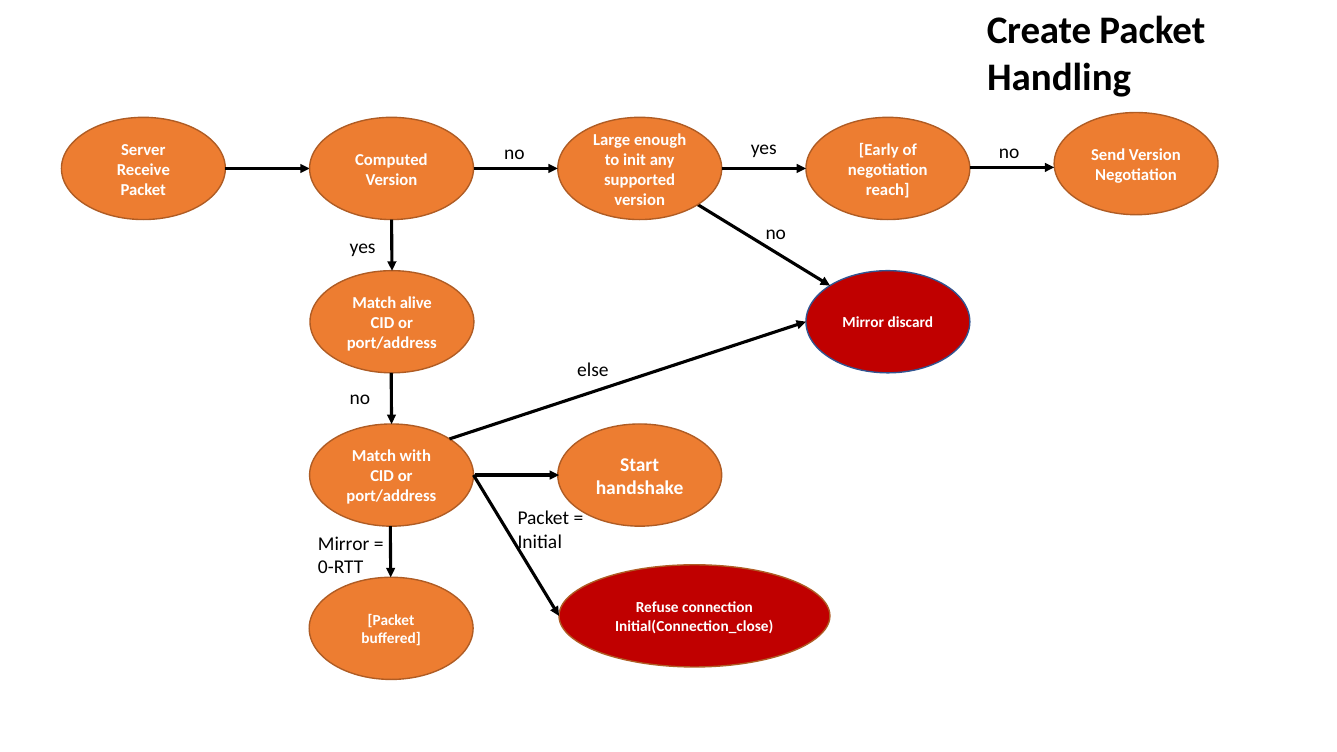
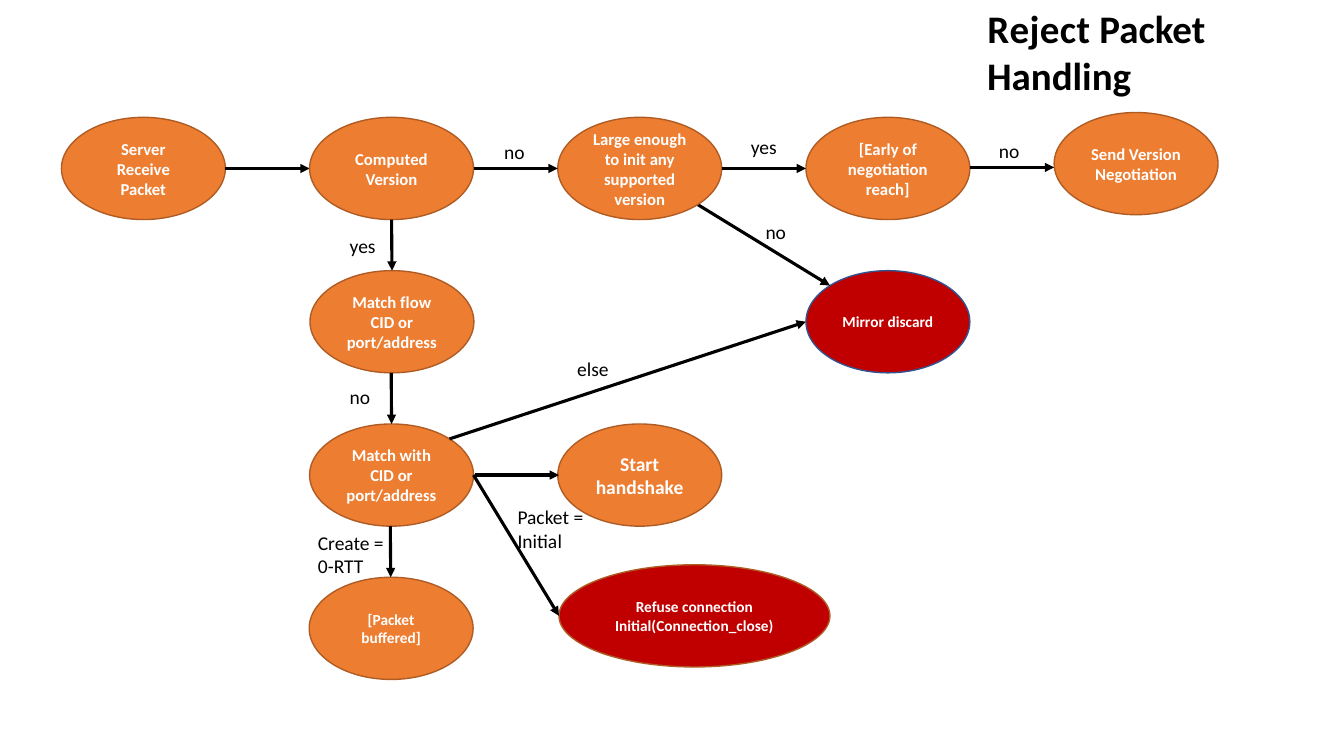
Create: Create -> Reject
alive: alive -> flow
Mirror at (344, 544): Mirror -> Create
